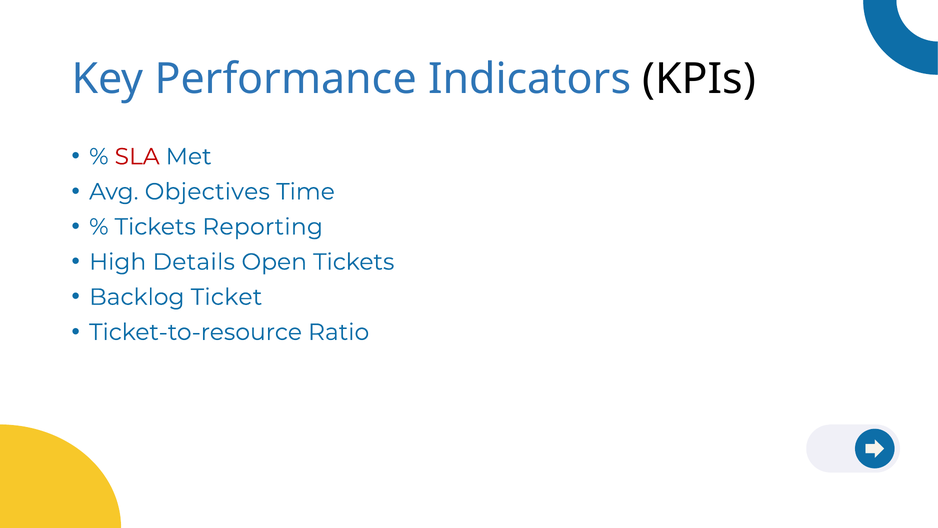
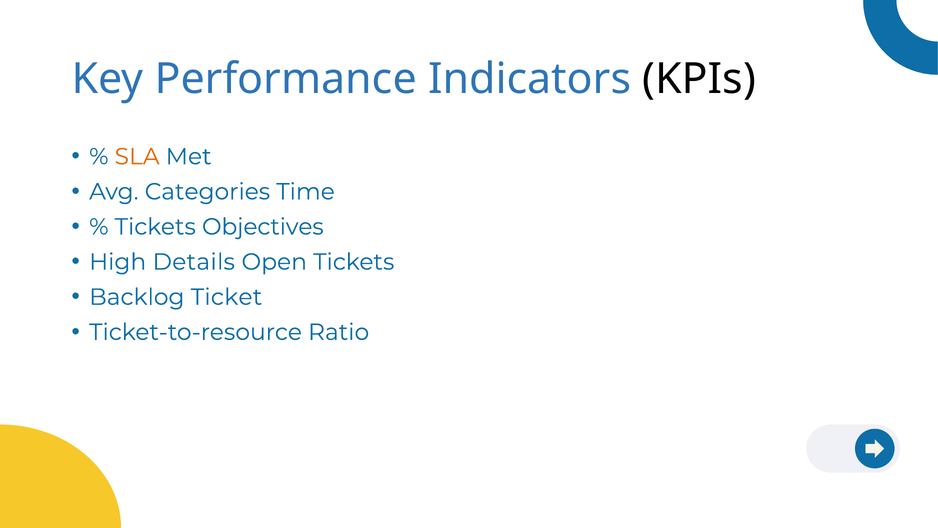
SLA colour: red -> orange
Objectives: Objectives -> Categories
Reporting: Reporting -> Objectives
